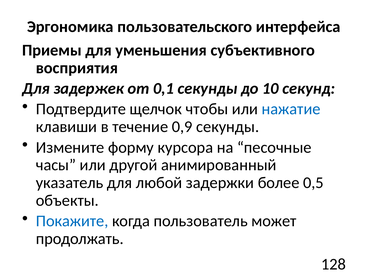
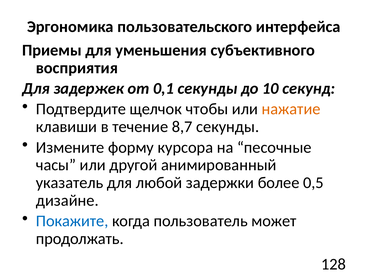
нажатие colour: blue -> orange
0,9: 0,9 -> 8,7
объекты: объекты -> дизайне
